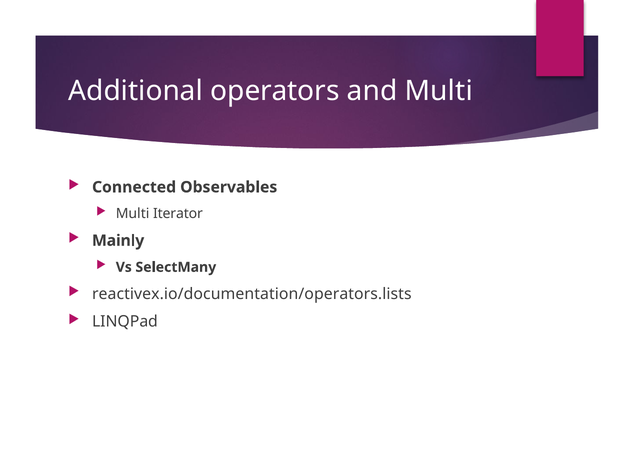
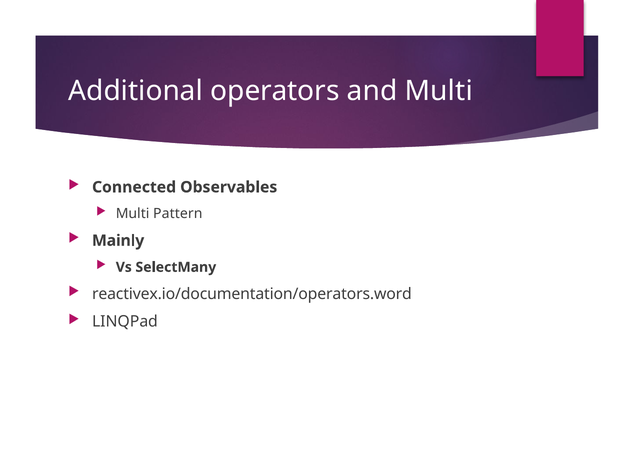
Iterator: Iterator -> Pattern
reactivex.io/documentation/operators.lists: reactivex.io/documentation/operators.lists -> reactivex.io/documentation/operators.word
